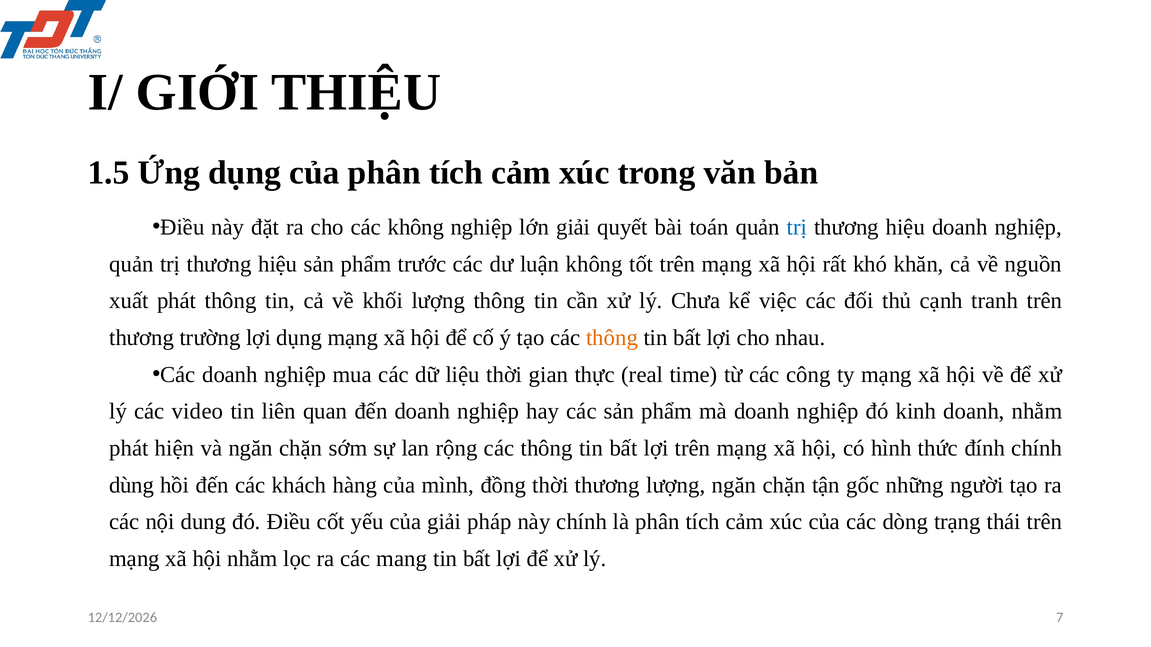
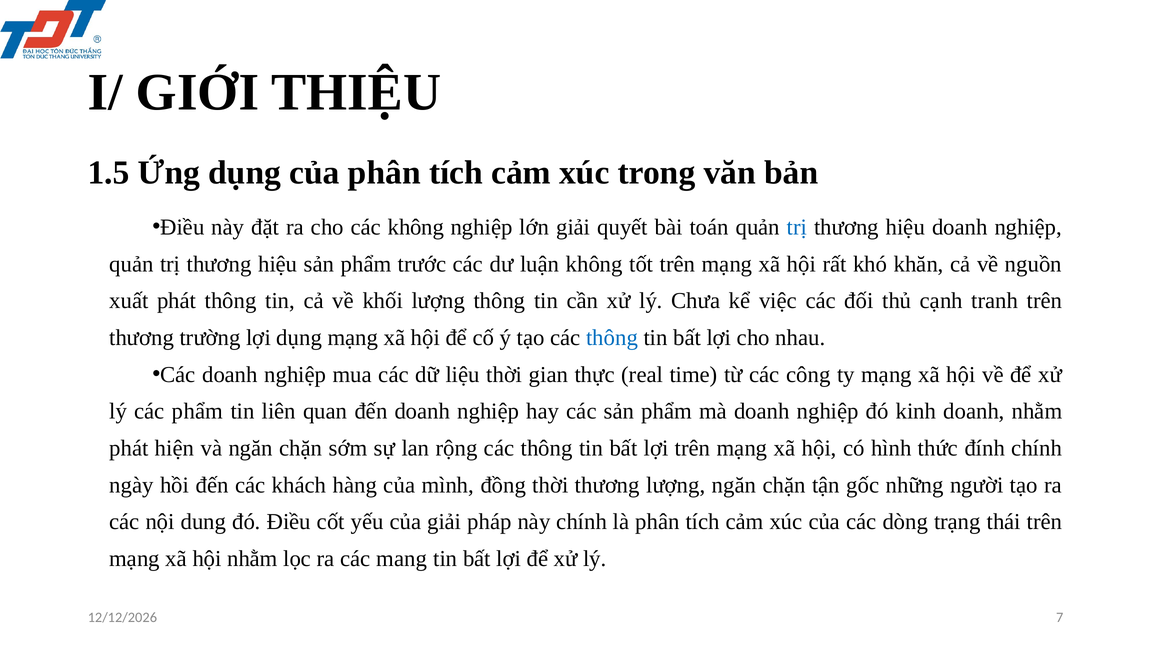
thông at (612, 338) colour: orange -> blue
các video: video -> phẩm
dùng: dùng -> ngày
